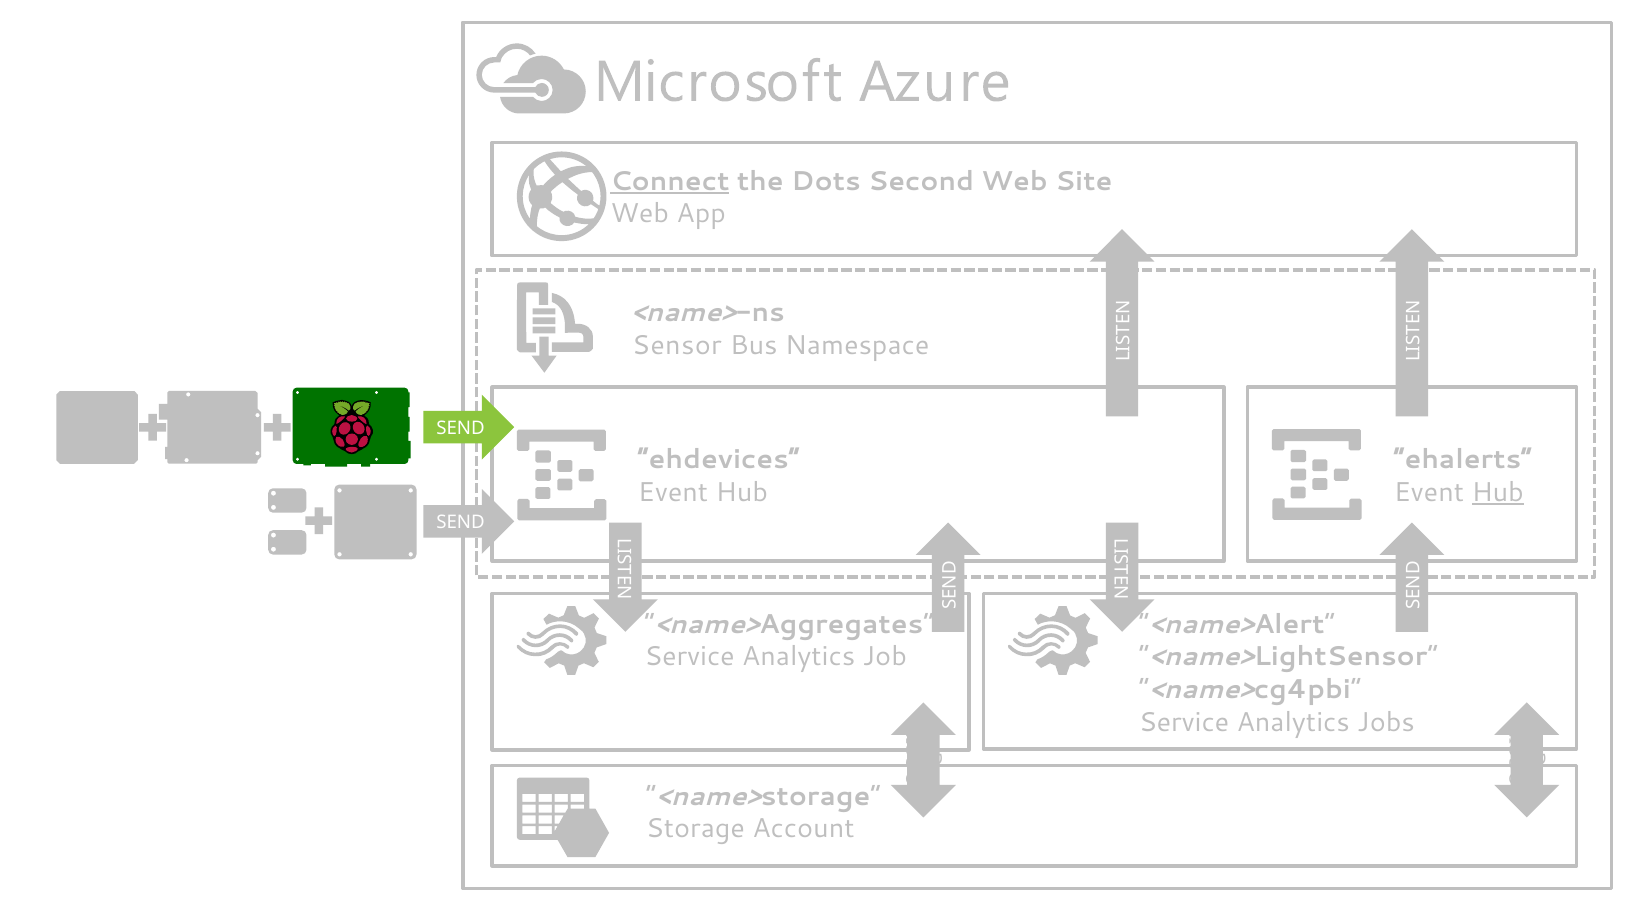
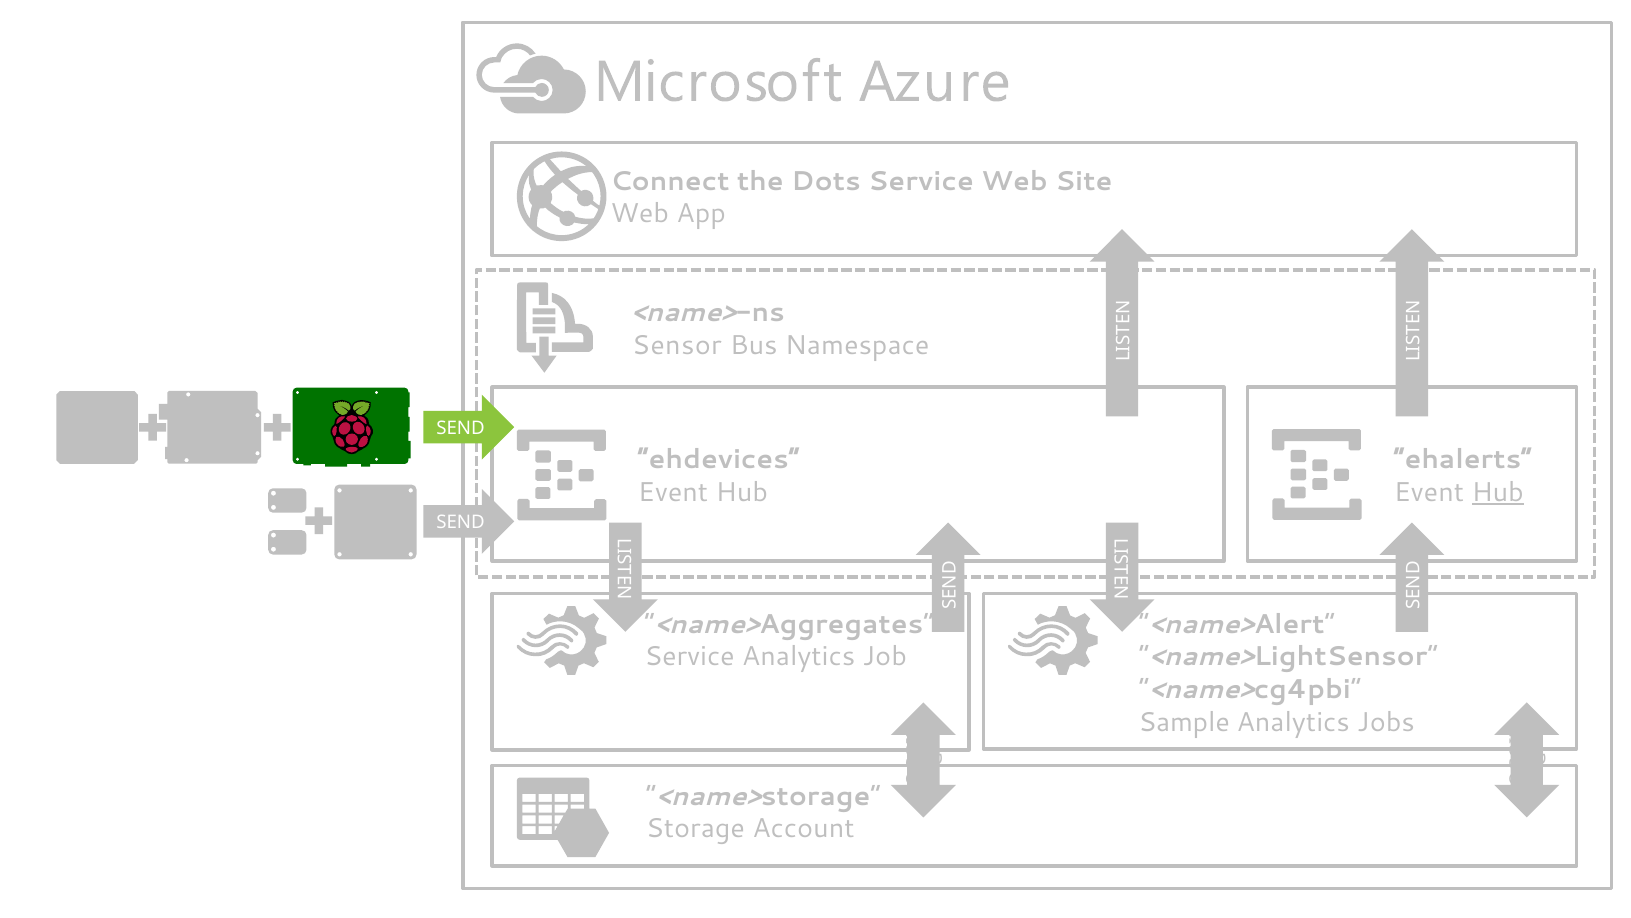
Connect underline: present -> none
Dots Second: Second -> Service
Service at (1184, 722): Service -> Sample
